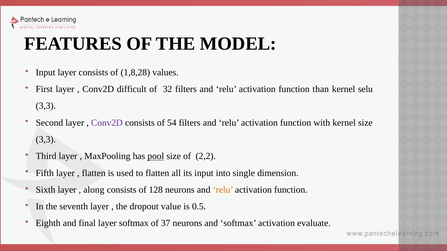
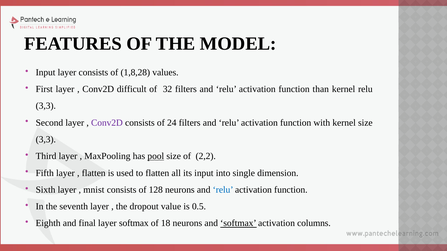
kernel selu: selu -> relu
54: 54 -> 24
along: along -> mnist
relu at (223, 190) colour: orange -> blue
37: 37 -> 18
softmax at (238, 224) underline: none -> present
evaluate: evaluate -> columns
